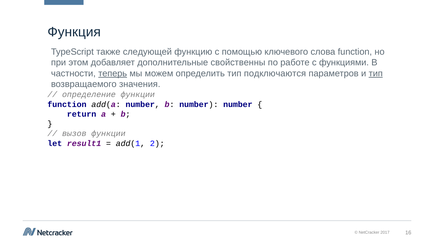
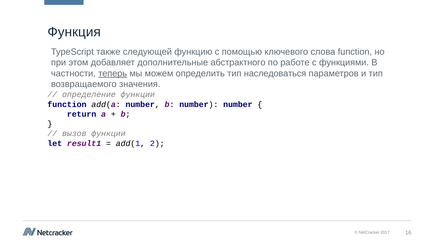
свойственны: свойственны -> абстрактного
подключаются: подключаются -> наследоваться
тип at (376, 74) underline: present -> none
